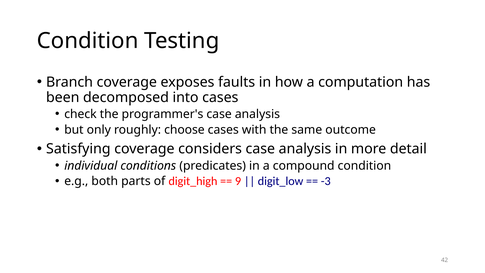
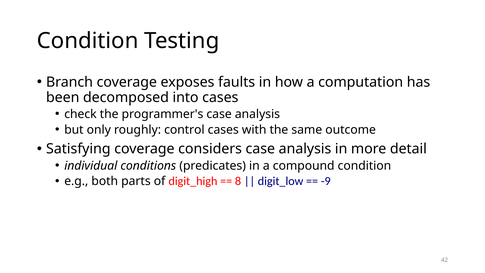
choose: choose -> control
9: 9 -> 8
-3: -3 -> -9
